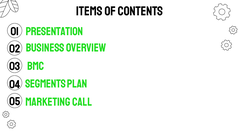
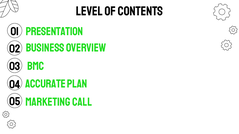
Items: Items -> Level
Segments: Segments -> Accurate
